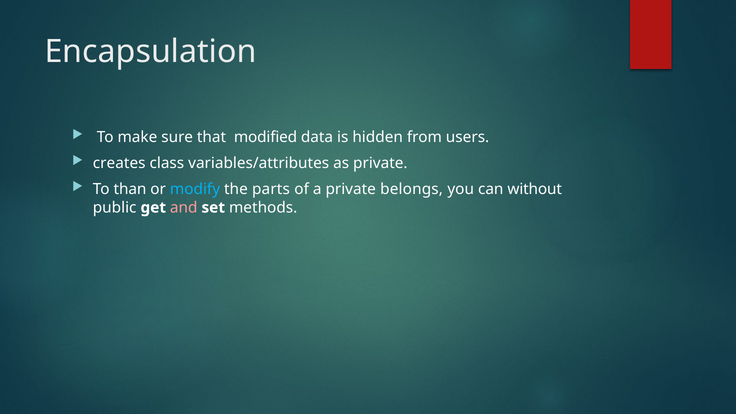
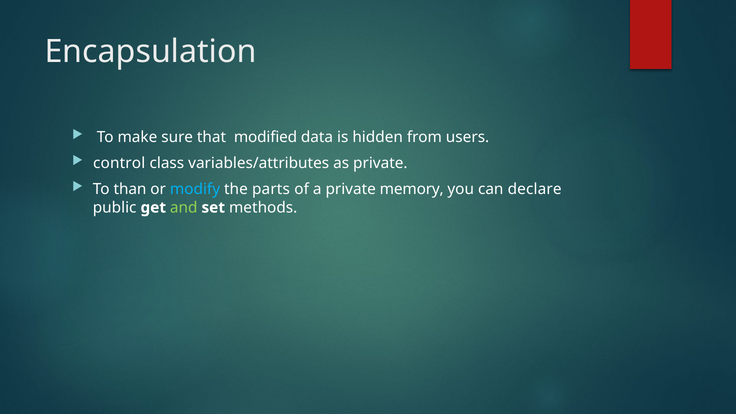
creates: creates -> control
belongs: belongs -> memory
without: without -> declare
and colour: pink -> light green
